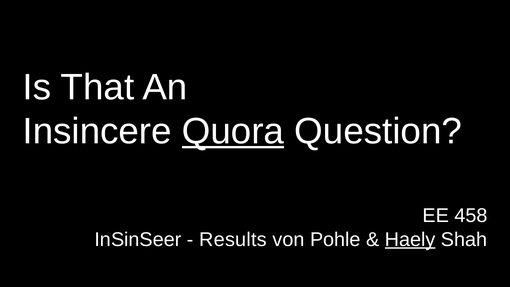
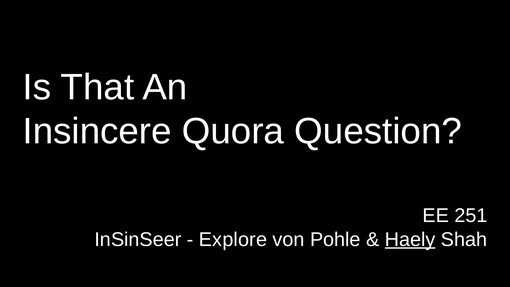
Quora underline: present -> none
458: 458 -> 251
Results: Results -> Explore
